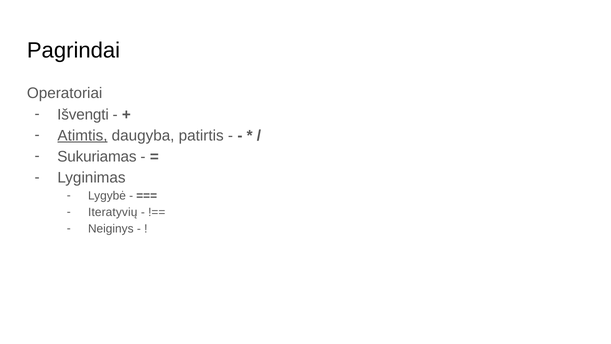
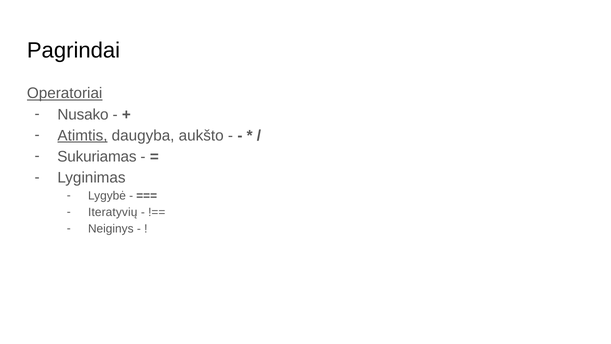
Operatoriai underline: none -> present
Išvengti: Išvengti -> Nusako
patirtis: patirtis -> aukšto
